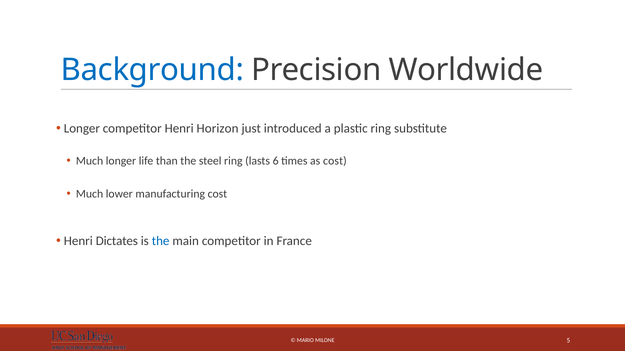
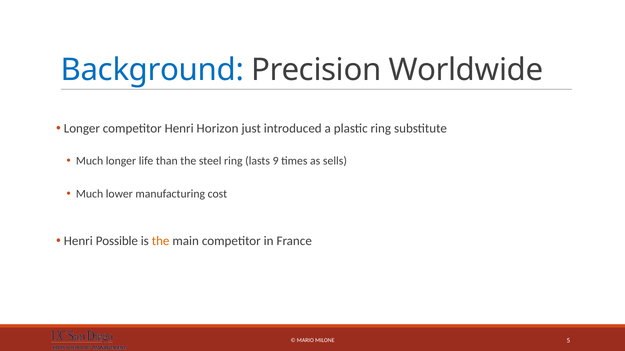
6: 6 -> 9
as cost: cost -> sells
Dictates: Dictates -> Possible
the at (161, 241) colour: blue -> orange
